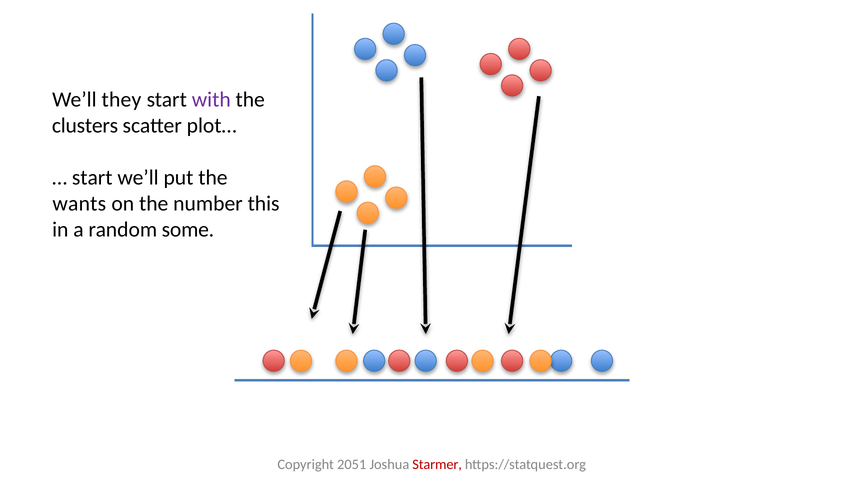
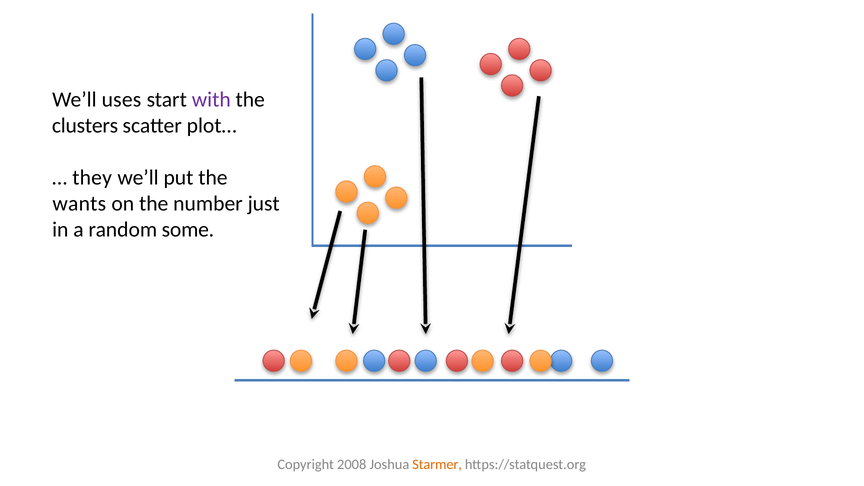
they: they -> uses
start at (92, 178): start -> they
this: this -> just
2051: 2051 -> 2008
Starmer colour: red -> orange
